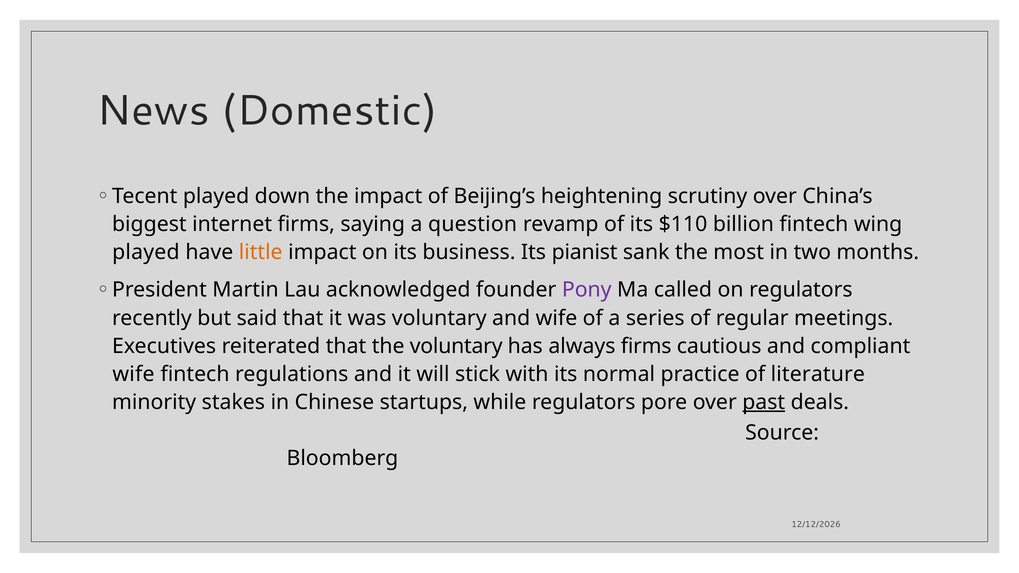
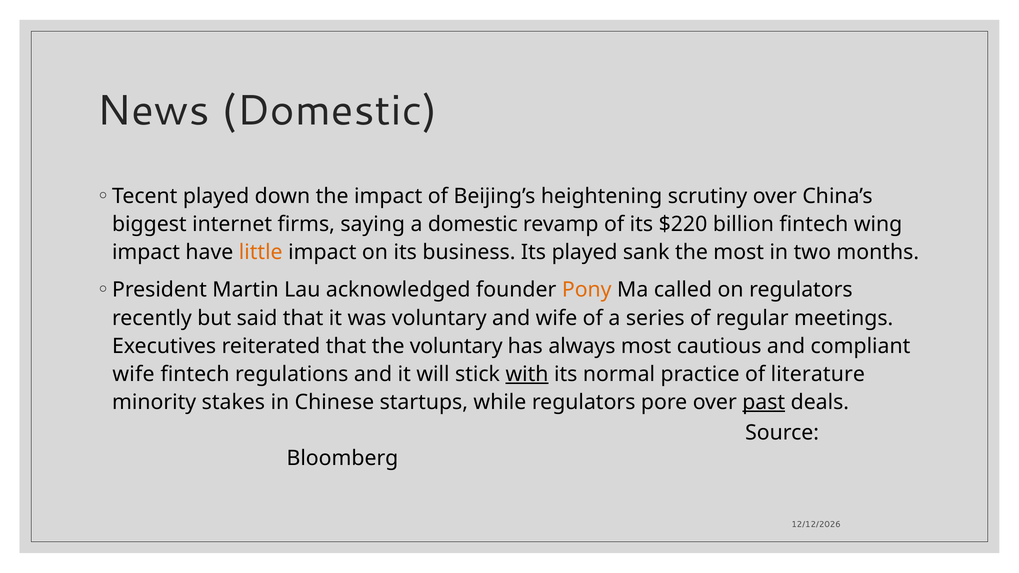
a question: question -> domestic
$110: $110 -> $220
played at (146, 252): played -> impact
Its pianist: pianist -> played
Pony colour: purple -> orange
always firms: firms -> most
with underline: none -> present
